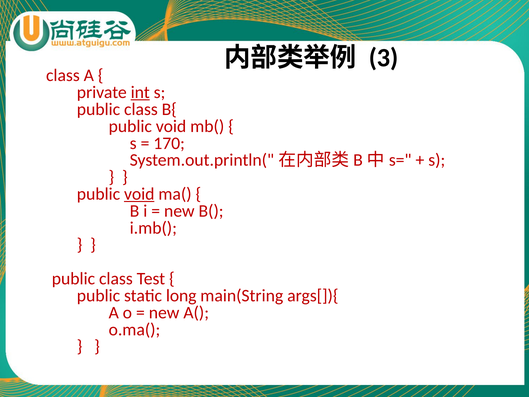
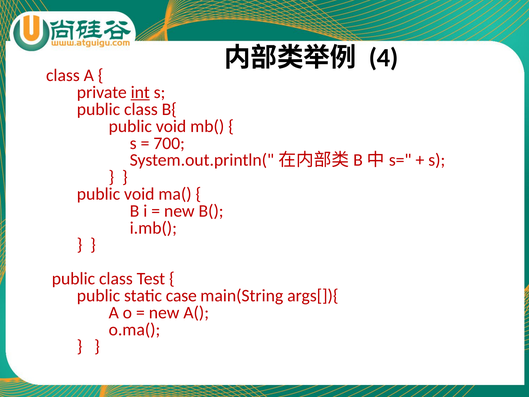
3: 3 -> 4
170: 170 -> 700
void at (139, 194) underline: present -> none
long: long -> case
